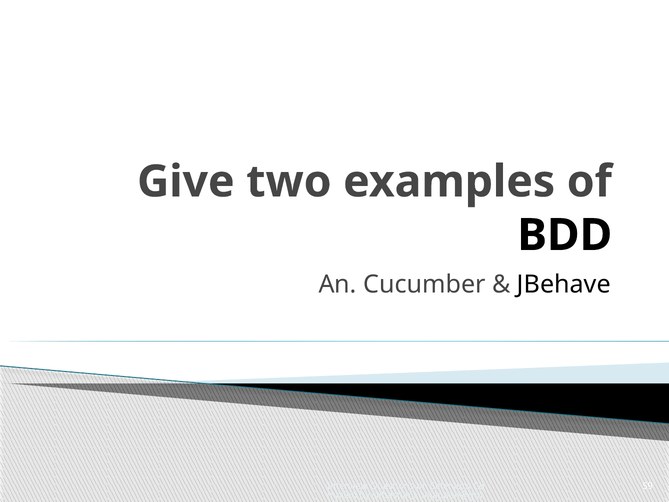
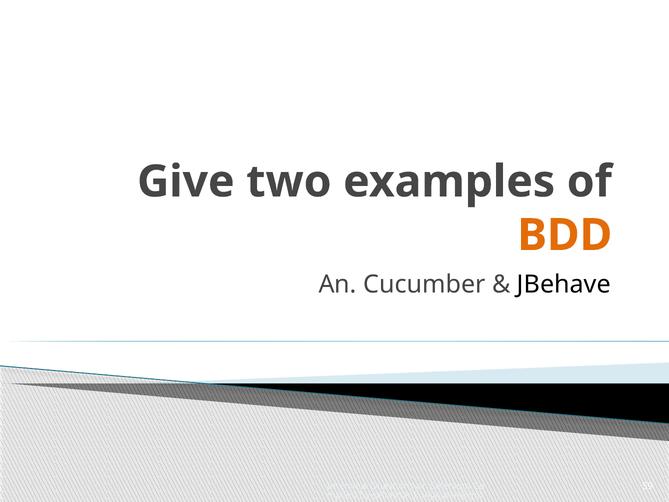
BDD colour: black -> orange
